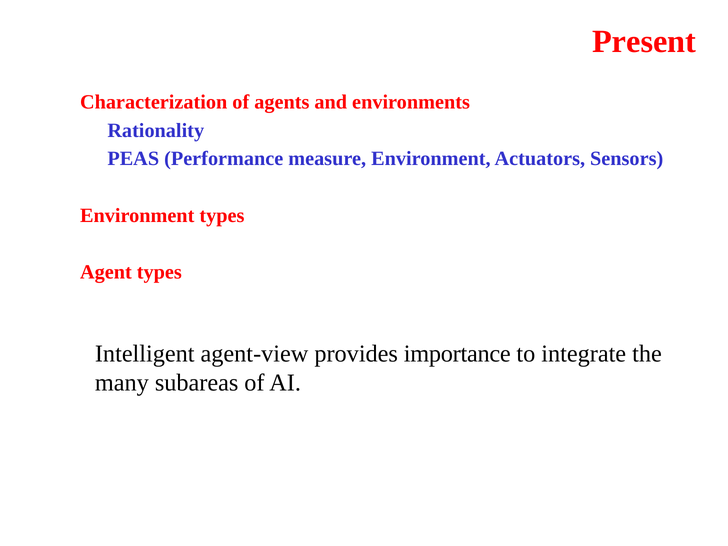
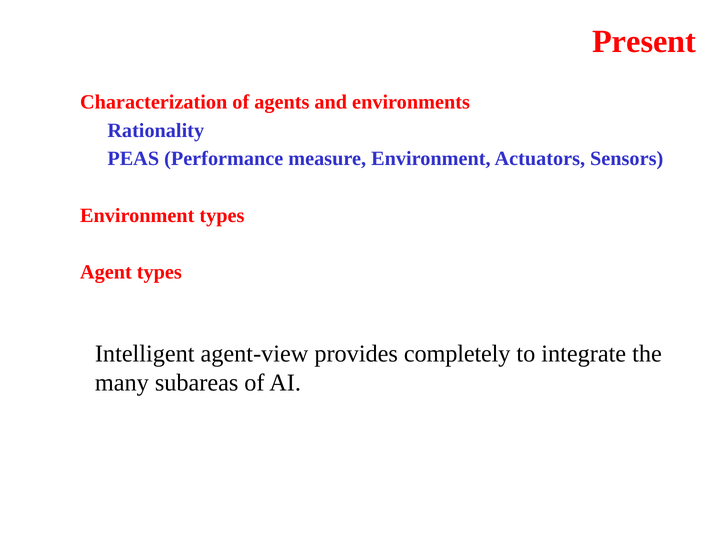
importance: importance -> completely
